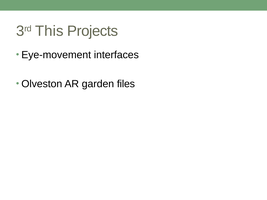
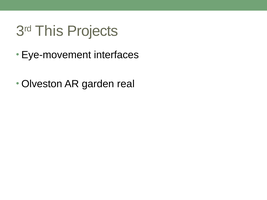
files: files -> real
